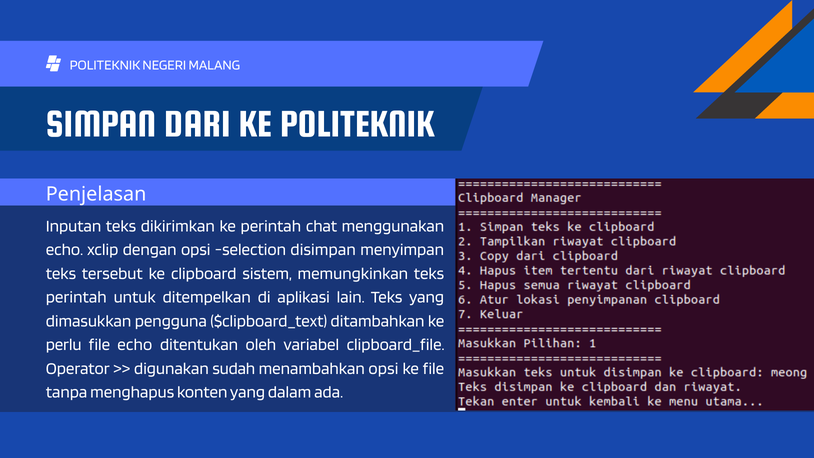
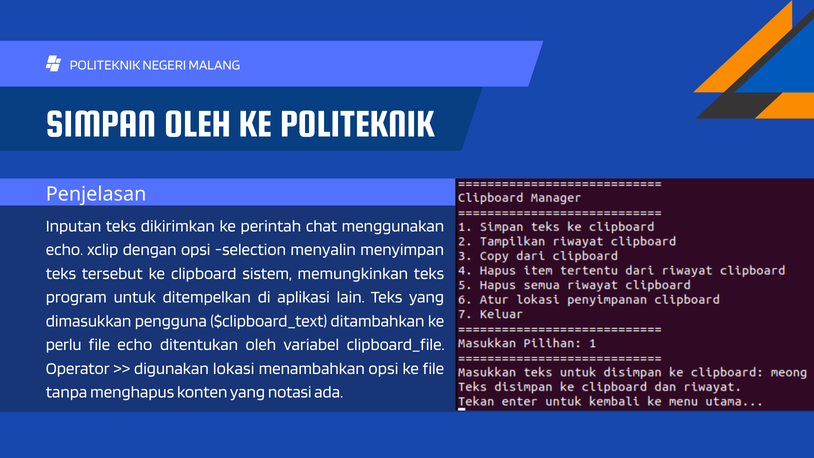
SIMPAN DARI: DARI -> OLEH
disimpan: disimpan -> menyalin
perintah at (76, 297): perintah -> program
sudah: sudah -> lokasi
dalam: dalam -> notasi
